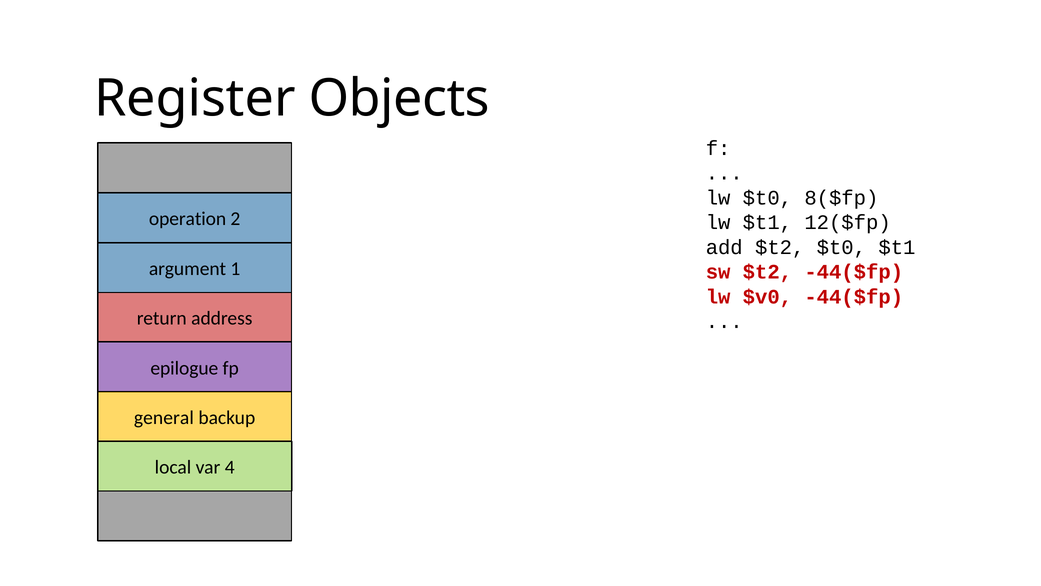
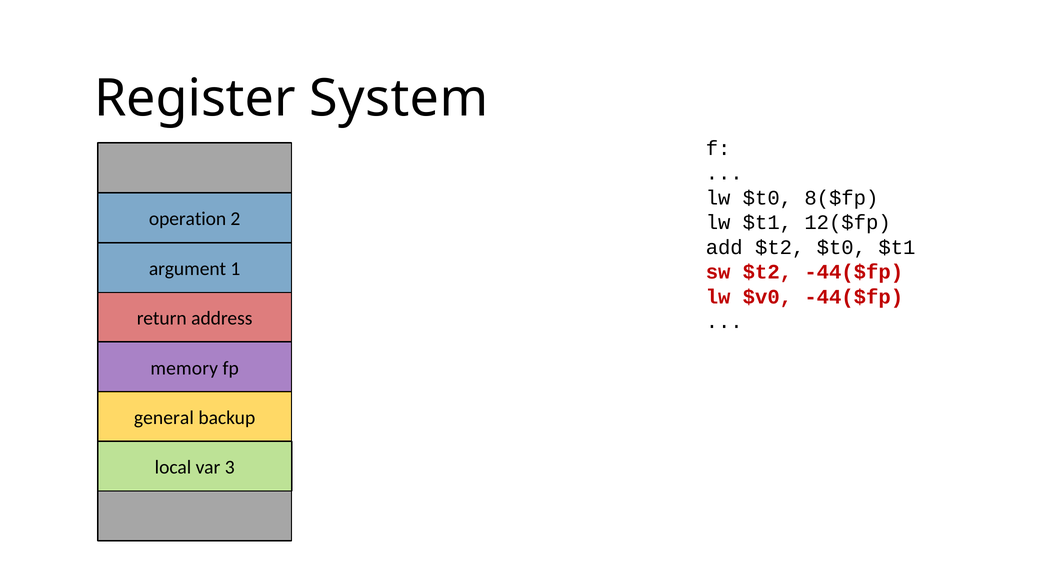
Objects: Objects -> System
epilogue: epilogue -> memory
4: 4 -> 3
